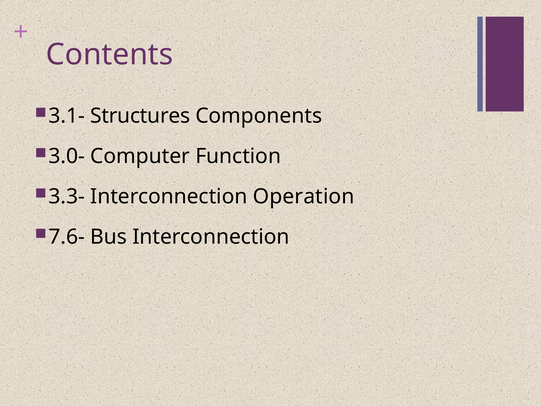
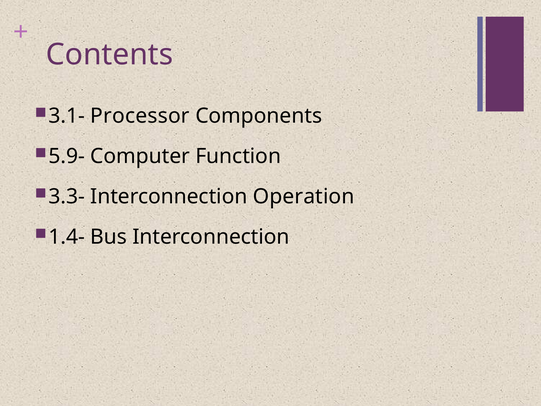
Structures: Structures -> Processor
3.0-: 3.0- -> 5.9-
7.6-: 7.6- -> 1.4-
